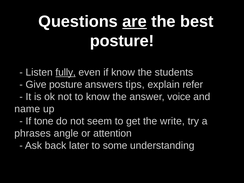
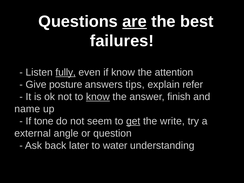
posture at (122, 41): posture -> failures
students: students -> attention
know at (98, 97) underline: none -> present
voice: voice -> finish
get underline: none -> present
phrases: phrases -> external
attention: attention -> question
some: some -> water
